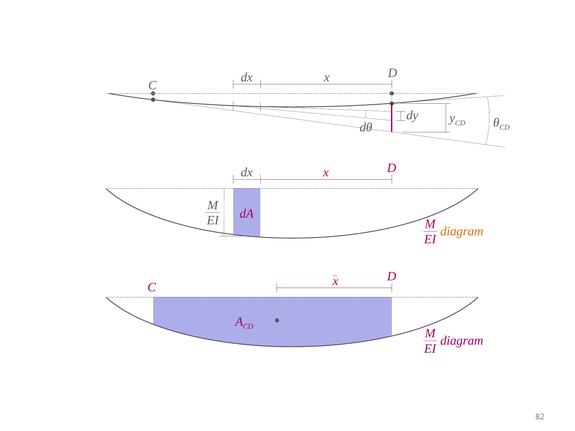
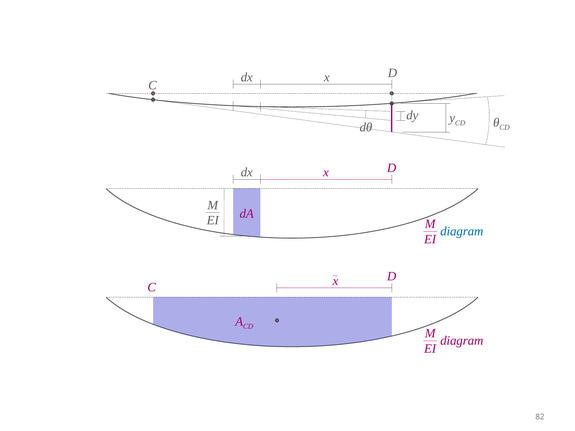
diagram at (462, 231) colour: orange -> blue
